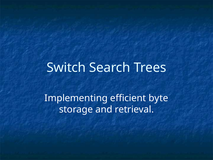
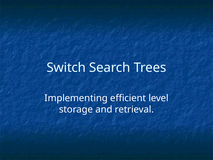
byte: byte -> level
